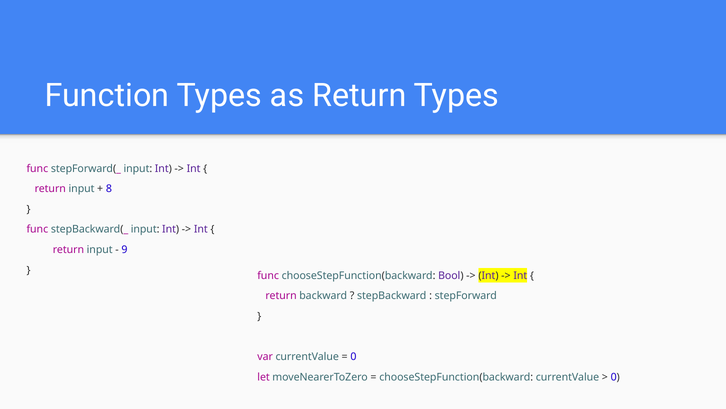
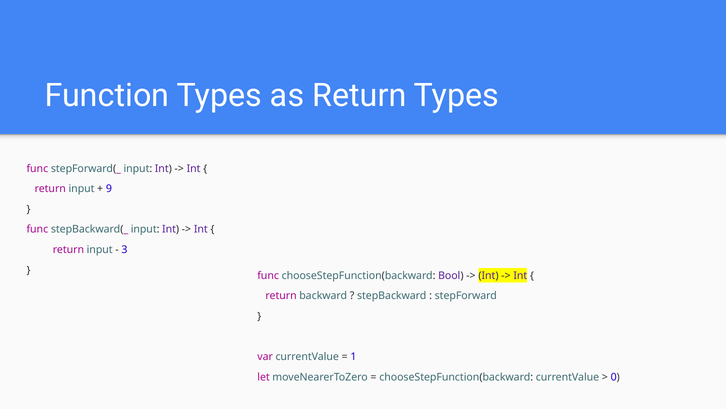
8: 8 -> 9
9: 9 -> 3
0 at (353, 356): 0 -> 1
